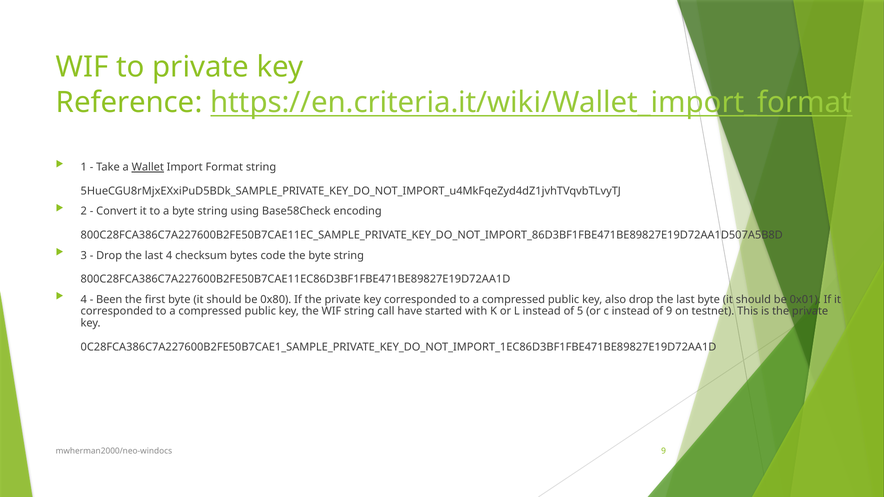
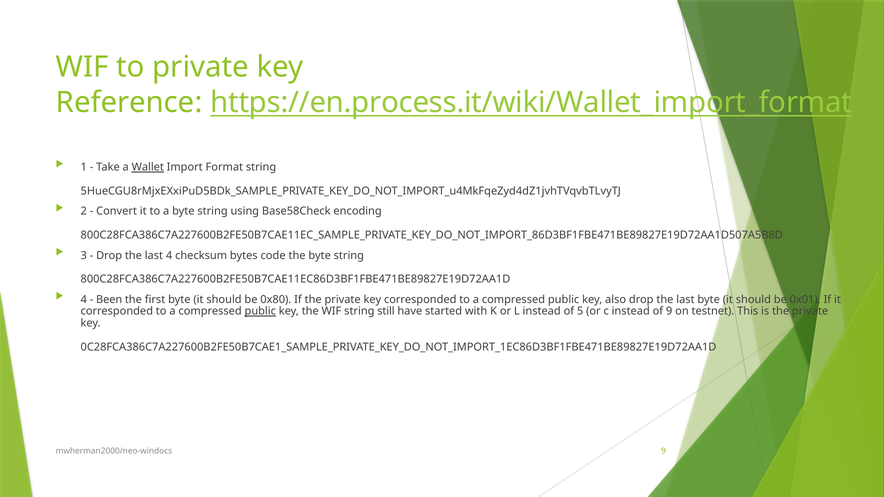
https://en.criteria.it/wiki/Wallet_import_format: https://en.criteria.it/wiki/Wallet_import_format -> https://en.process.it/wiki/Wallet_import_format
public at (260, 311) underline: none -> present
call: call -> still
